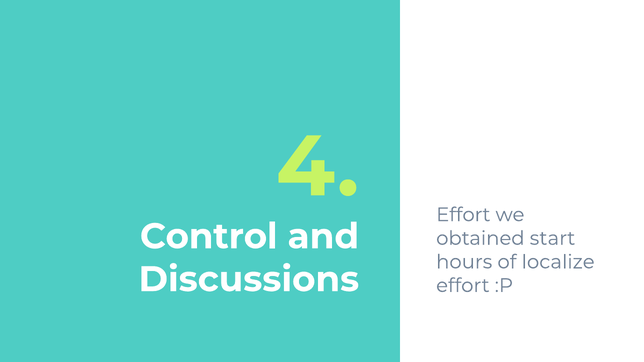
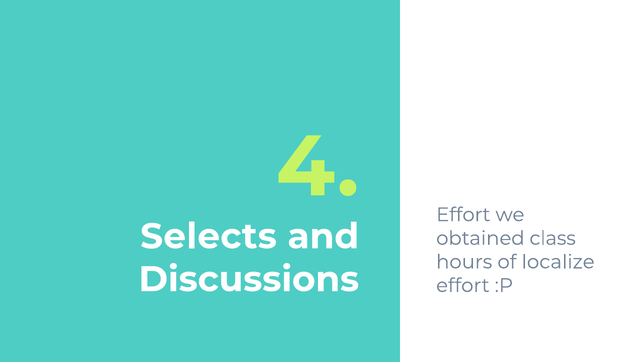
Control: Control -> Selects
start: start -> class
